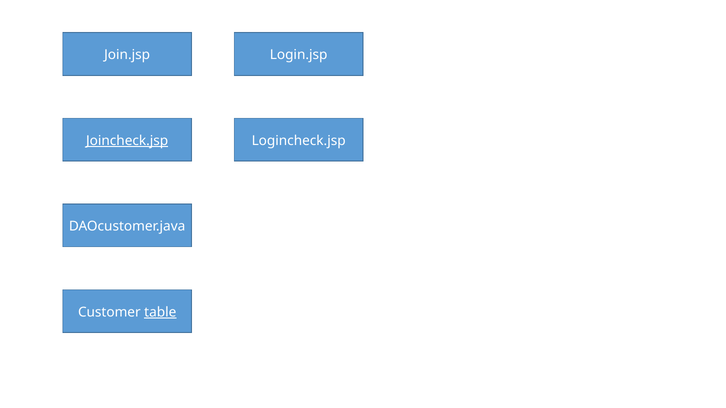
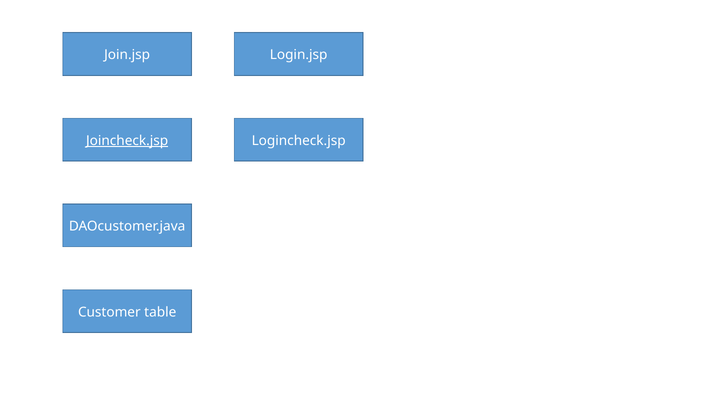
table underline: present -> none
